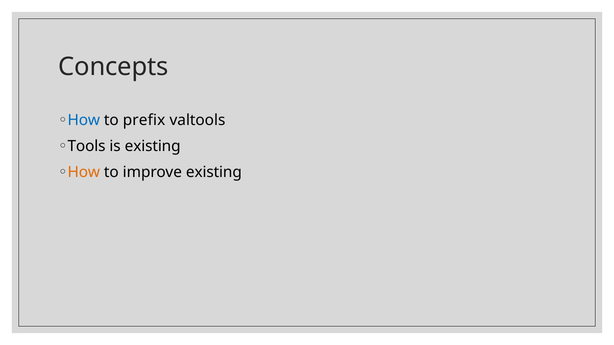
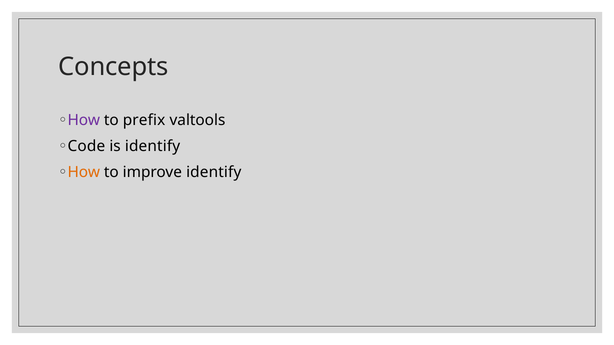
How at (84, 120) colour: blue -> purple
Tools: Tools -> Code
is existing: existing -> identify
improve existing: existing -> identify
